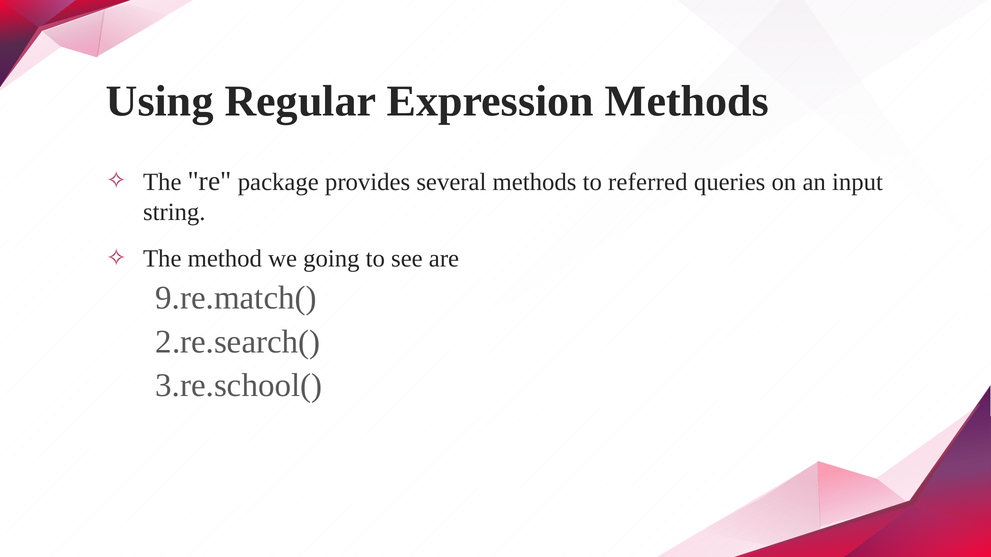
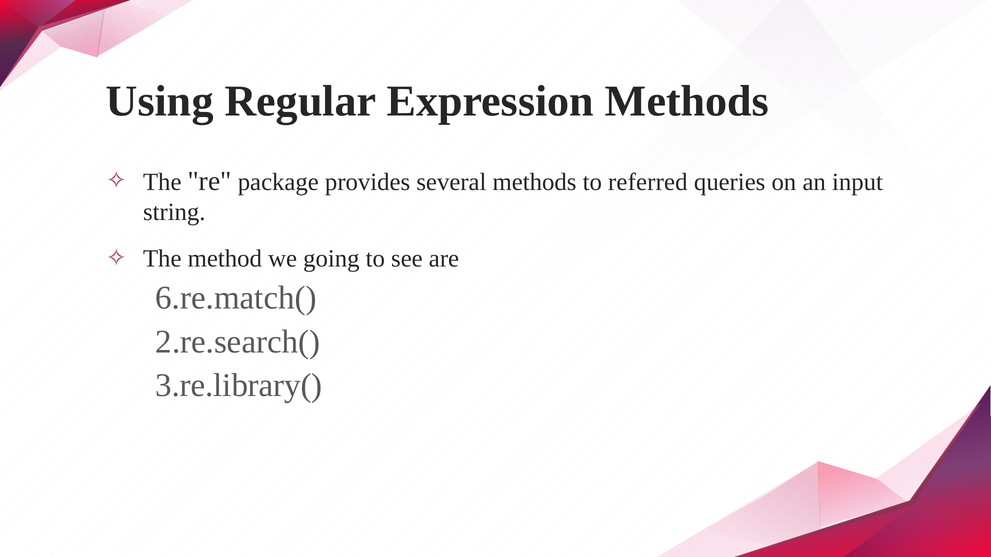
9.re.match(: 9.re.match( -> 6.re.match(
3.re.school(: 3.re.school( -> 3.re.library(
